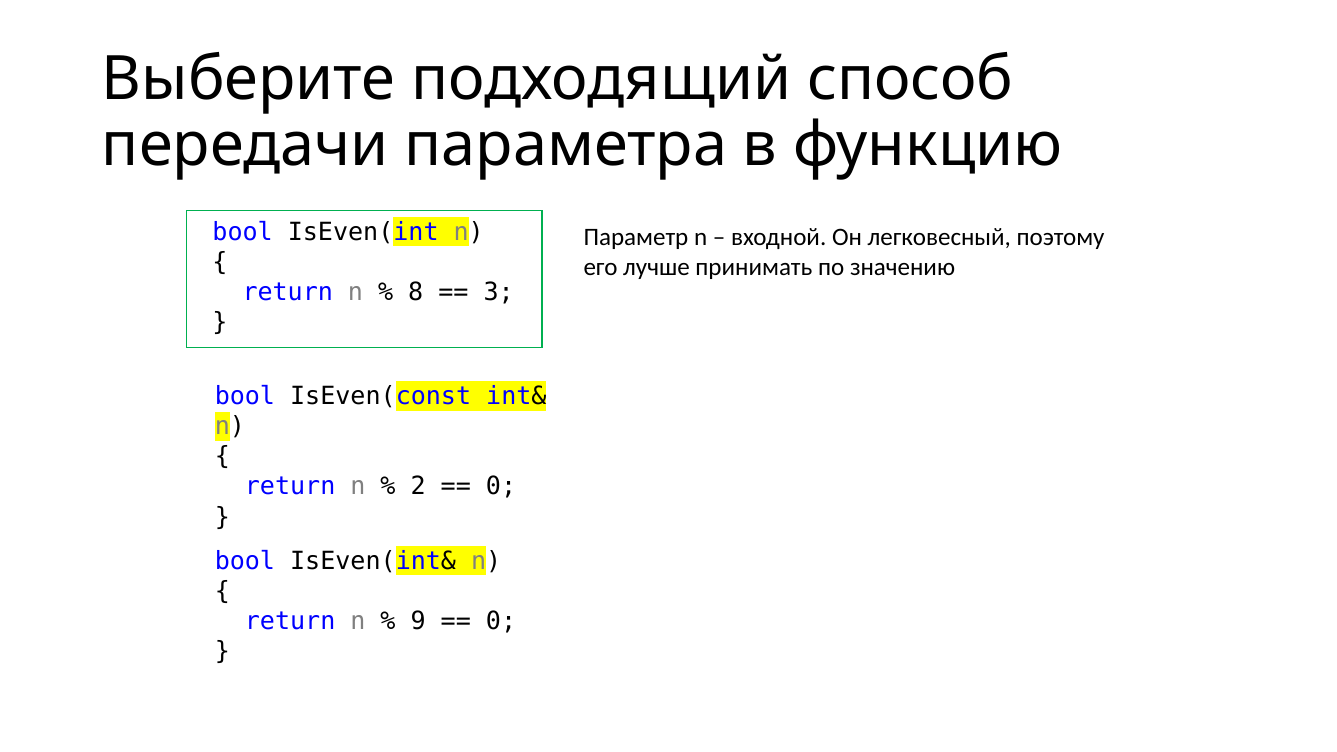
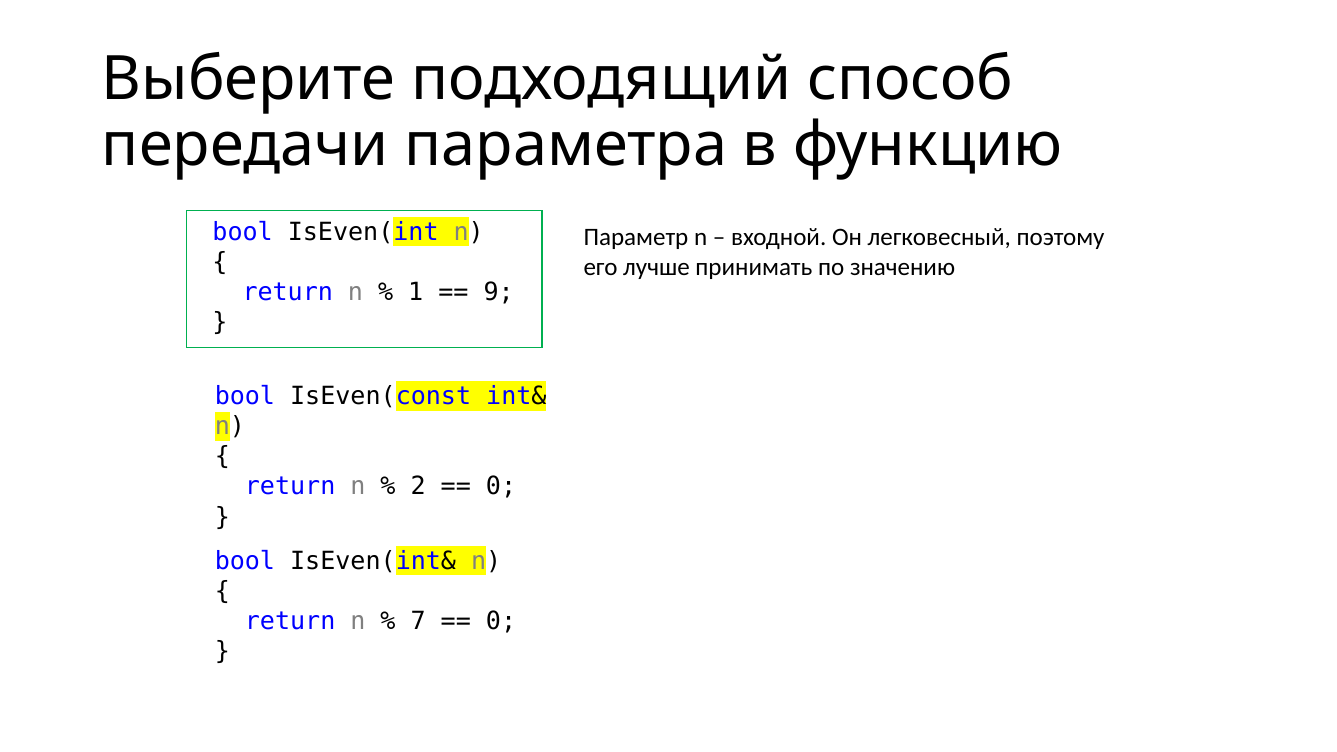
8: 8 -> 1
3: 3 -> 9
9: 9 -> 7
